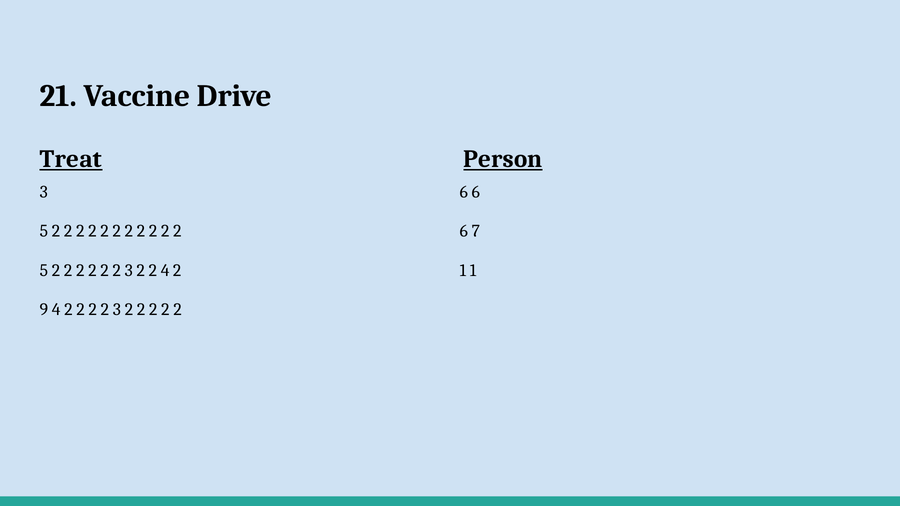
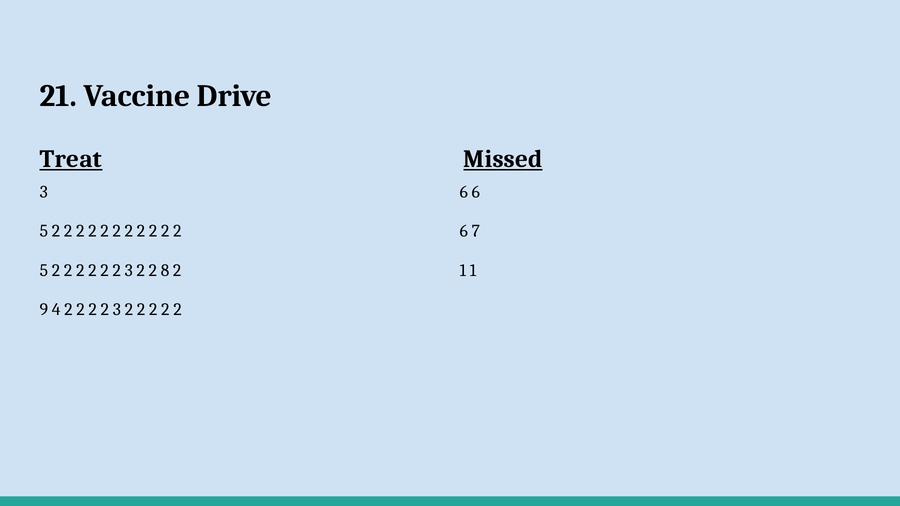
Person: Person -> Missed
2 4: 4 -> 8
